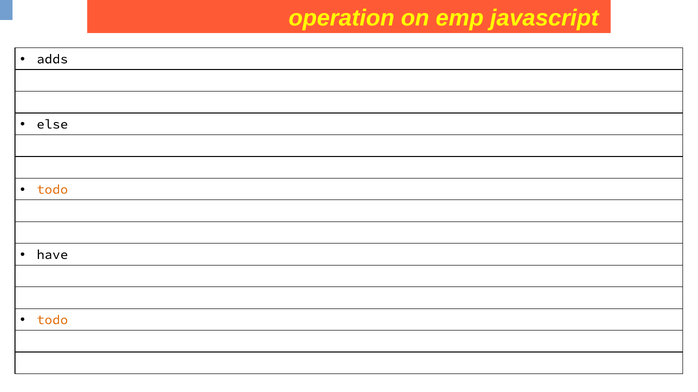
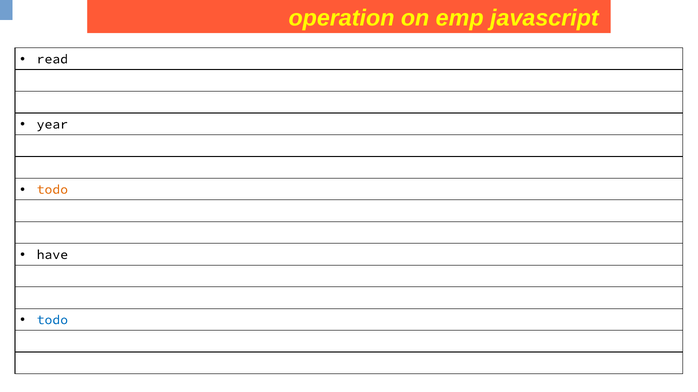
adds: adds -> read
else: else -> year
todo at (52, 320) colour: orange -> blue
